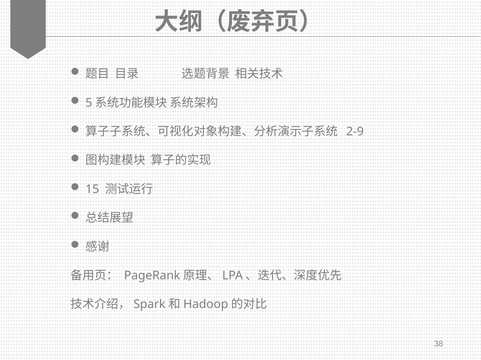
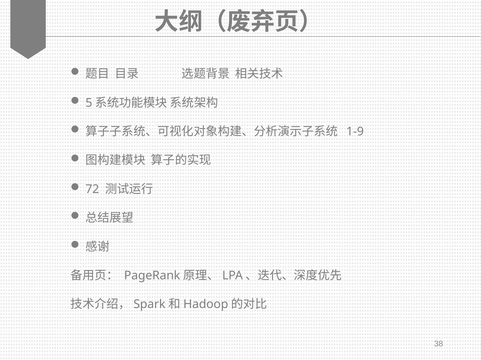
2-9: 2-9 -> 1-9
15: 15 -> 72
